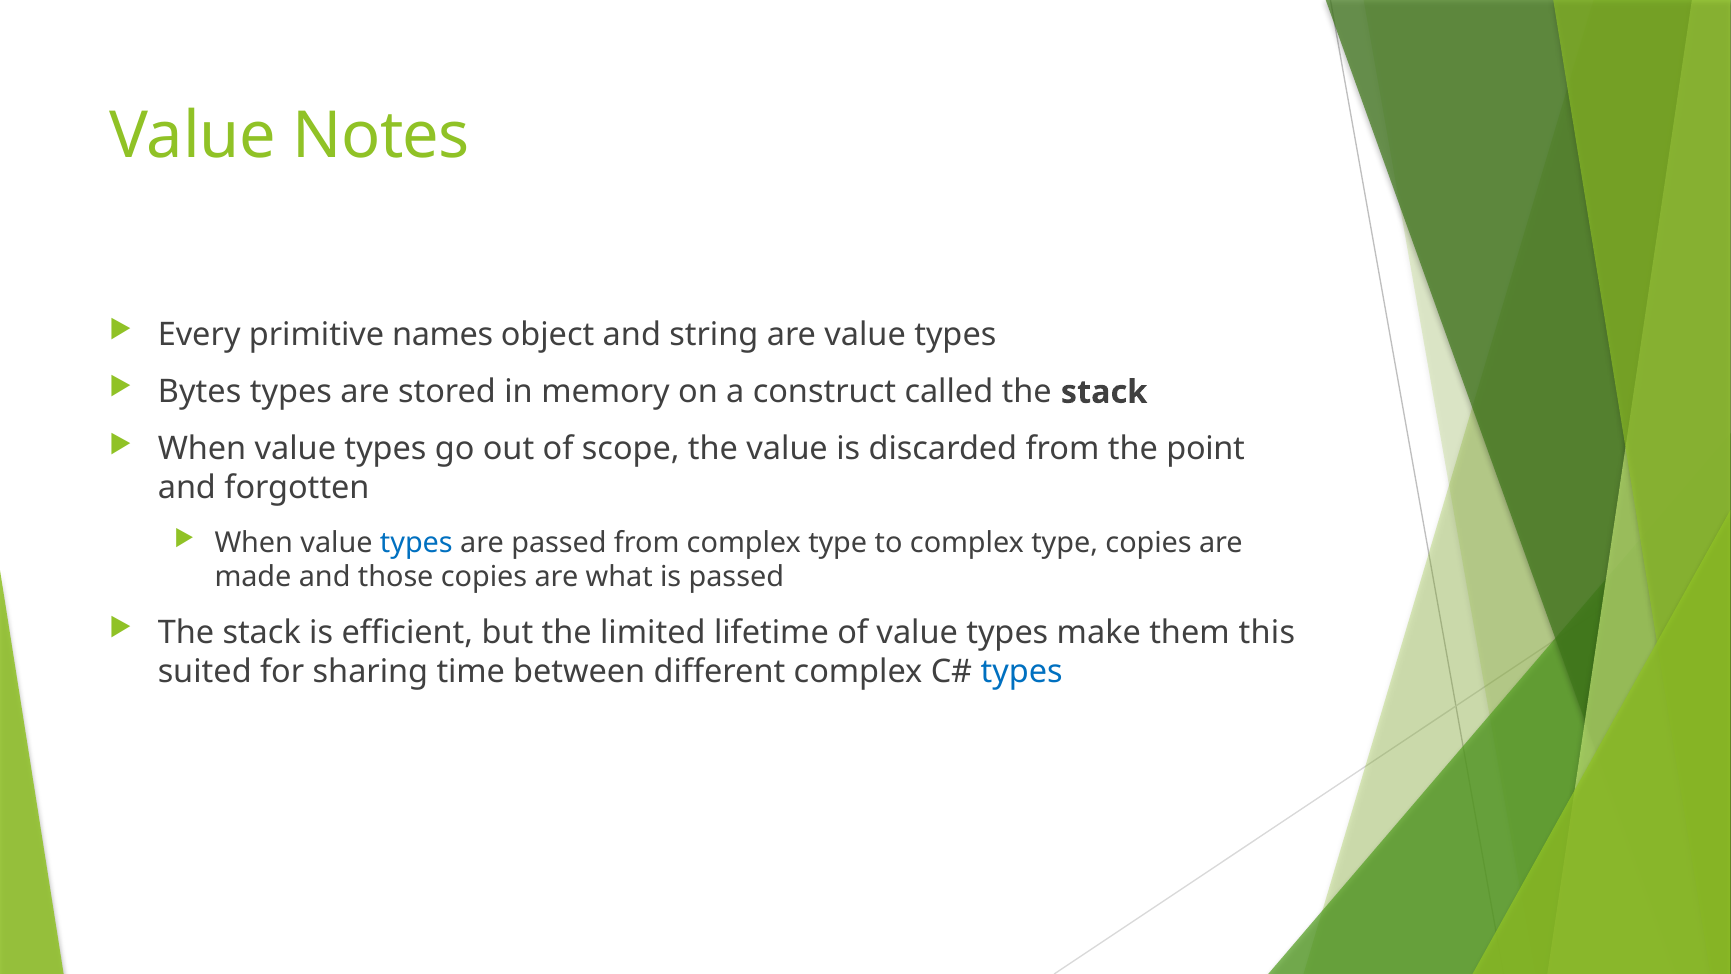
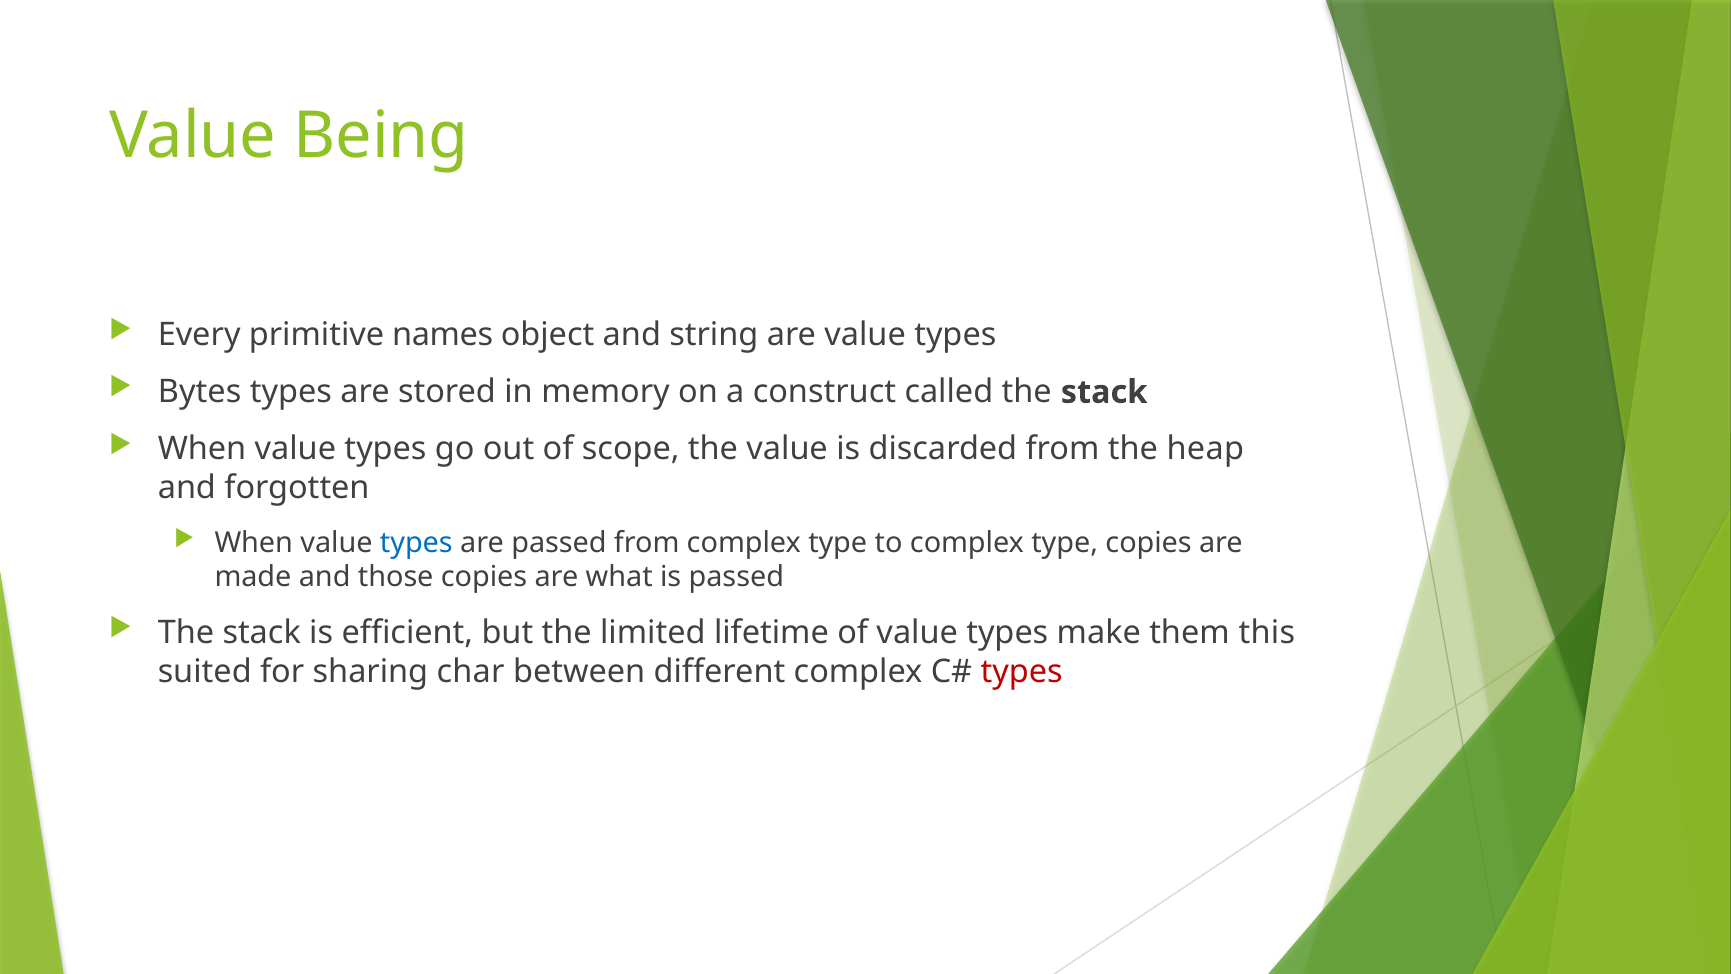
Notes: Notes -> Being
point: point -> heap
time: time -> char
types at (1022, 671) colour: blue -> red
